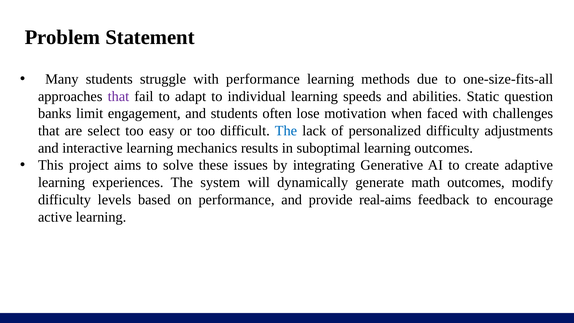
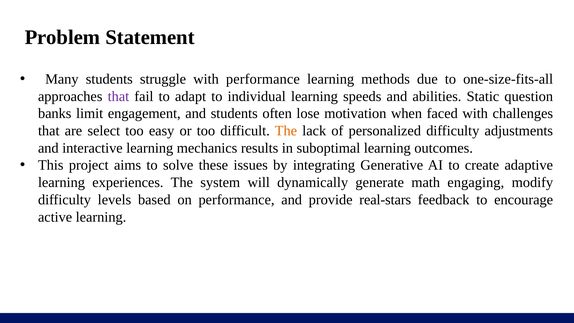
The at (286, 131) colour: blue -> orange
math outcomes: outcomes -> engaging
real-aims: real-aims -> real-stars
